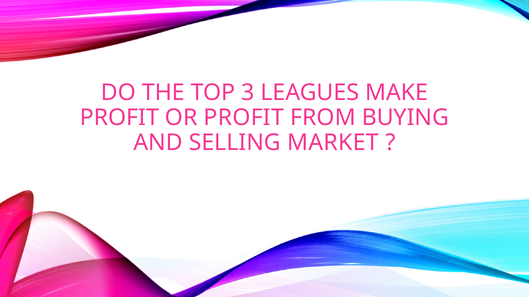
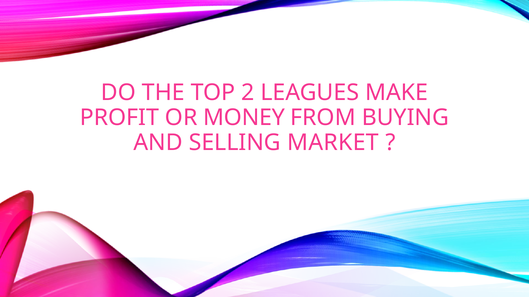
3: 3 -> 2
OR PROFIT: PROFIT -> MONEY
